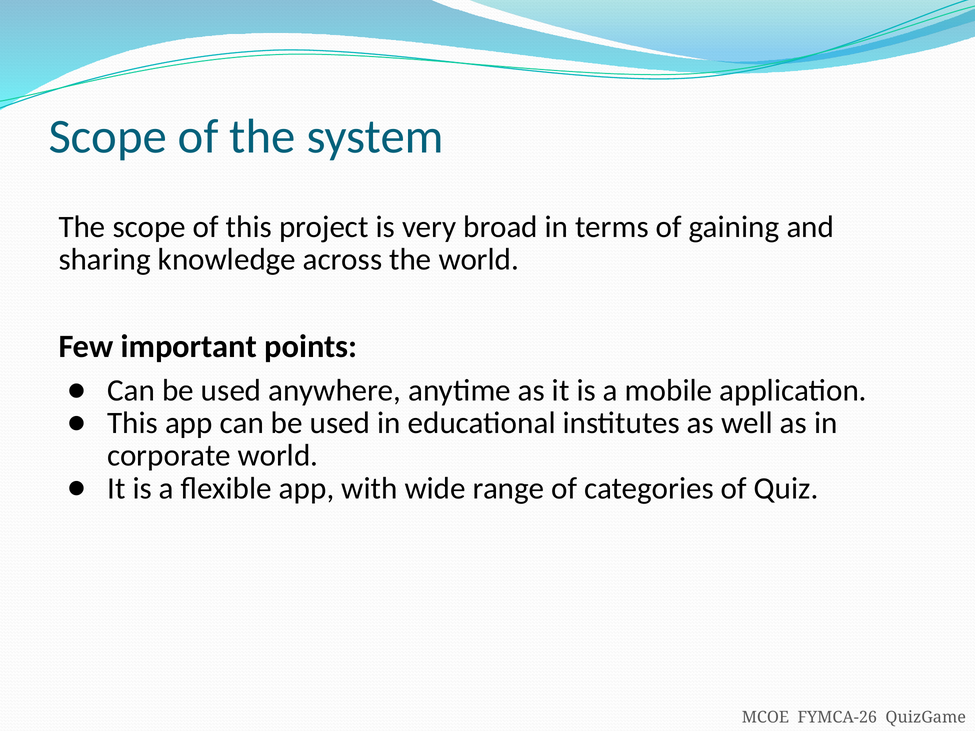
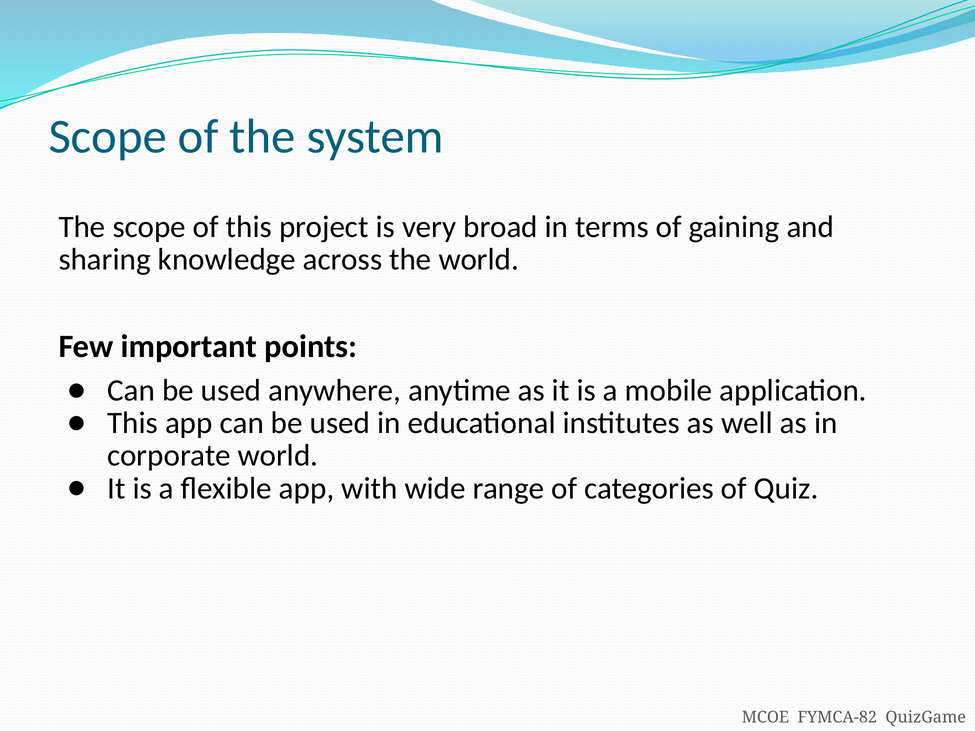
FYMCA-26: FYMCA-26 -> FYMCA-82
